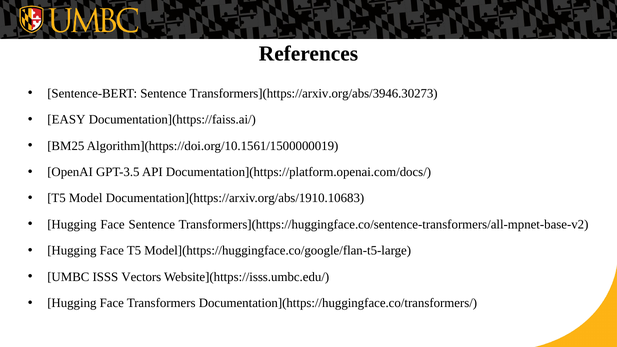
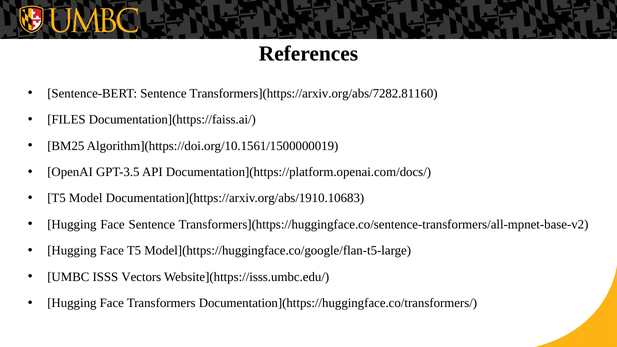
Transformers](https://arxiv.org/abs/3946.30273: Transformers](https://arxiv.org/abs/3946.30273 -> Transformers](https://arxiv.org/abs/7282.81160
EASY: EASY -> FILES
